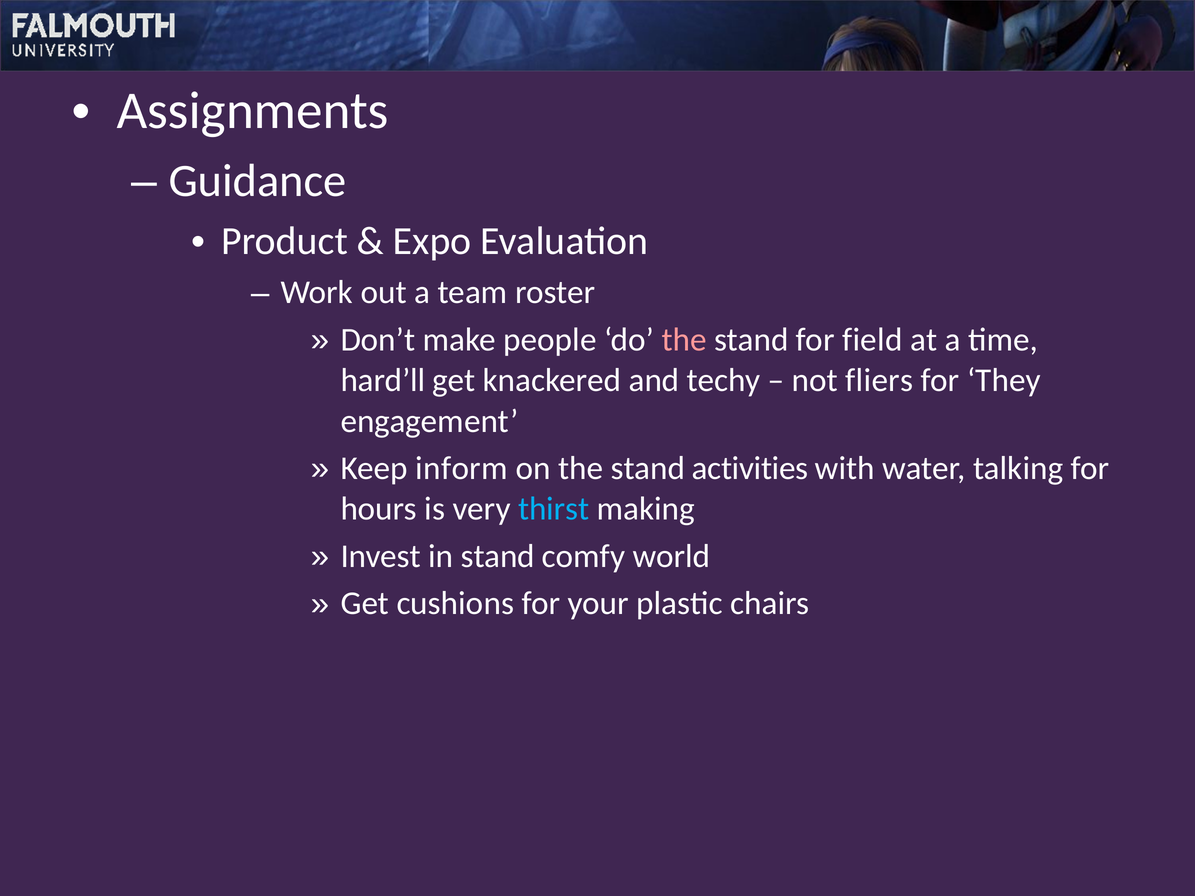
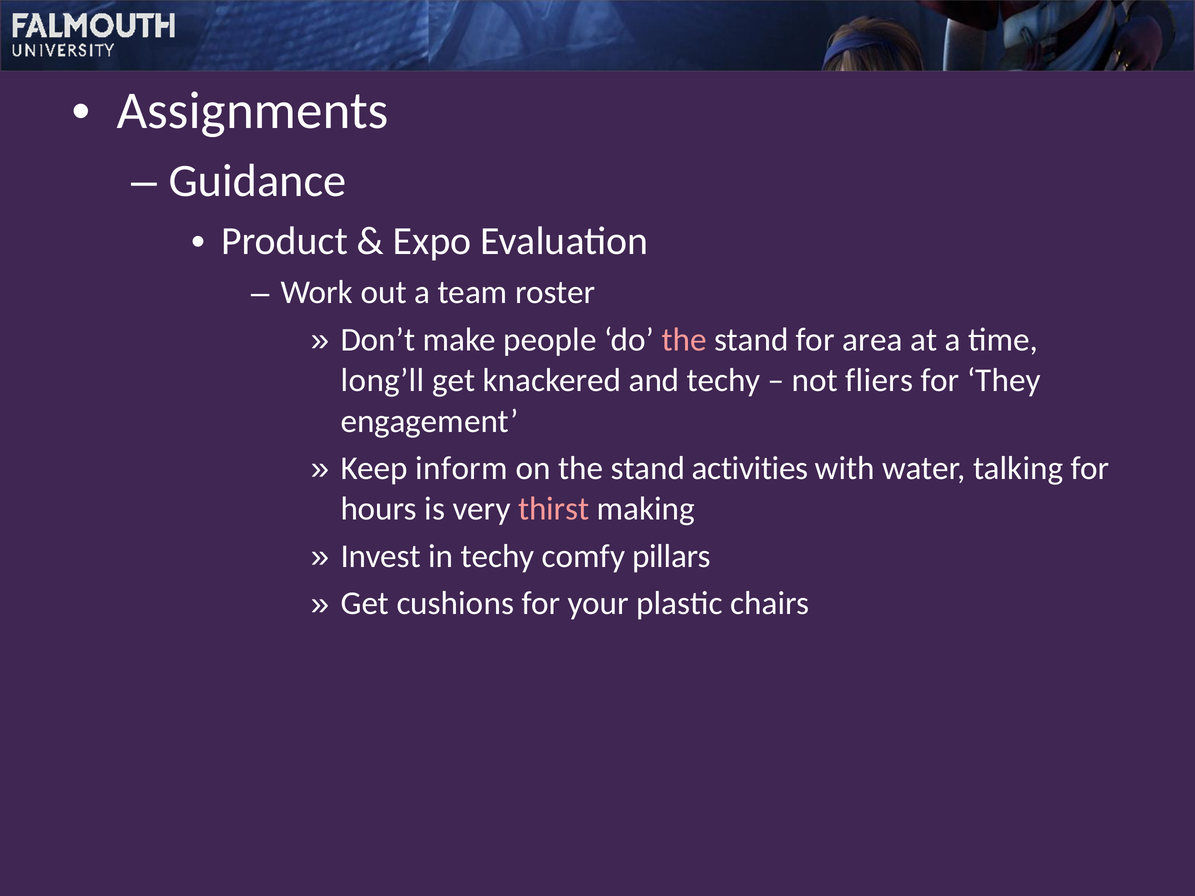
field: field -> area
hard’ll: hard’ll -> long’ll
thirst colour: light blue -> pink
in stand: stand -> techy
world: world -> pillars
